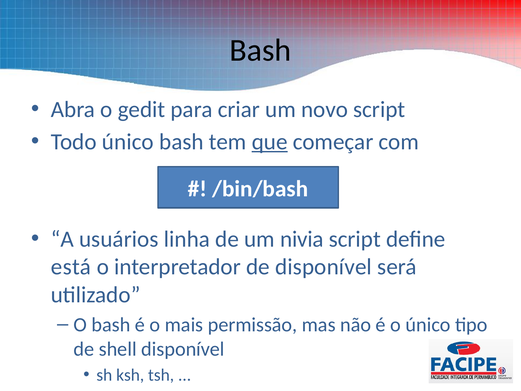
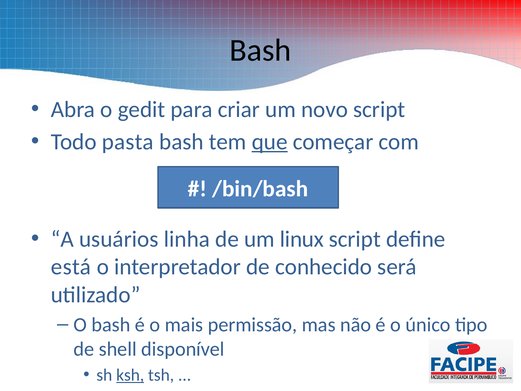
Todo único: único -> pasta
nivia: nivia -> linux
de disponível: disponível -> conhecido
ksh underline: none -> present
